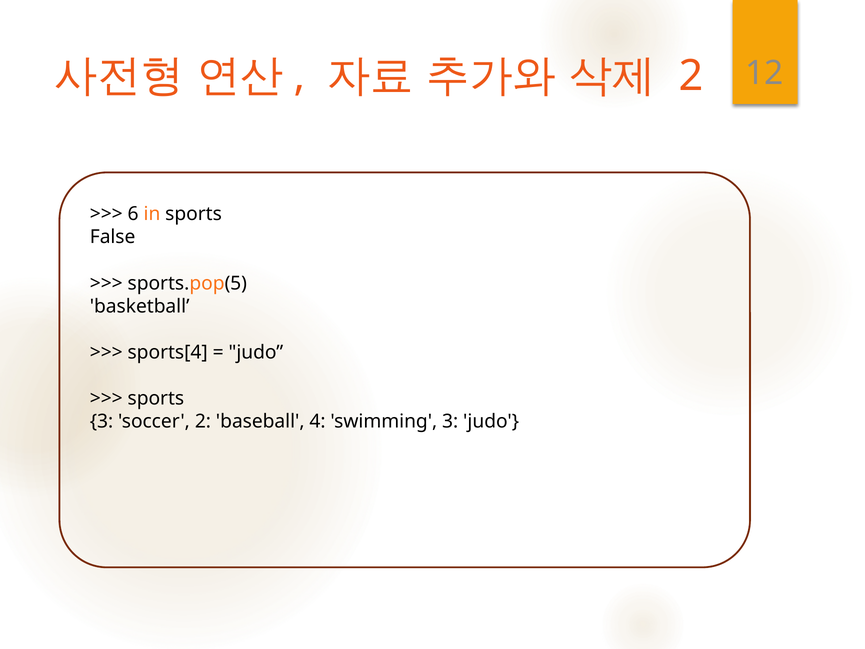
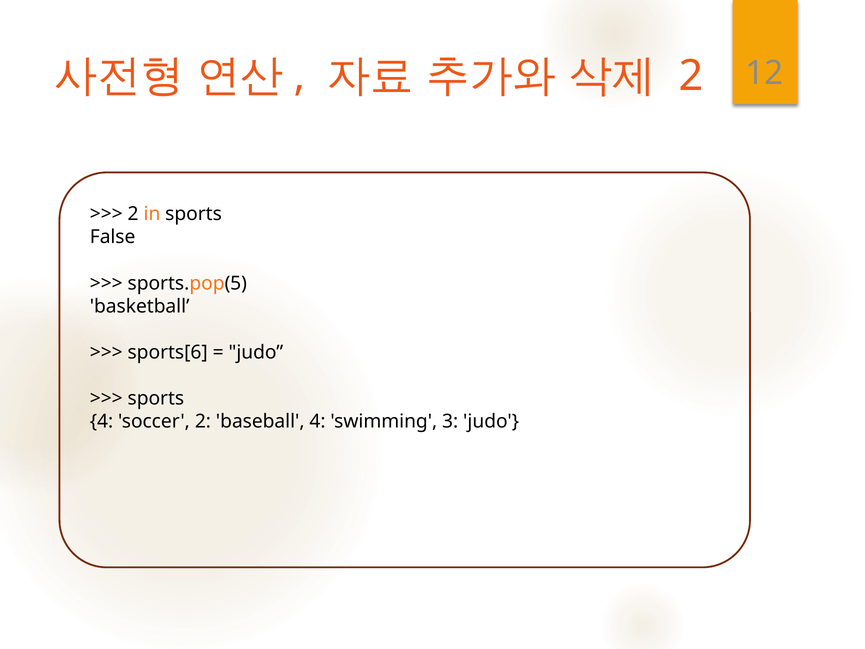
6 at (133, 214): 6 -> 2
sports[4: sports[4 -> sports[6
3 at (102, 421): 3 -> 4
